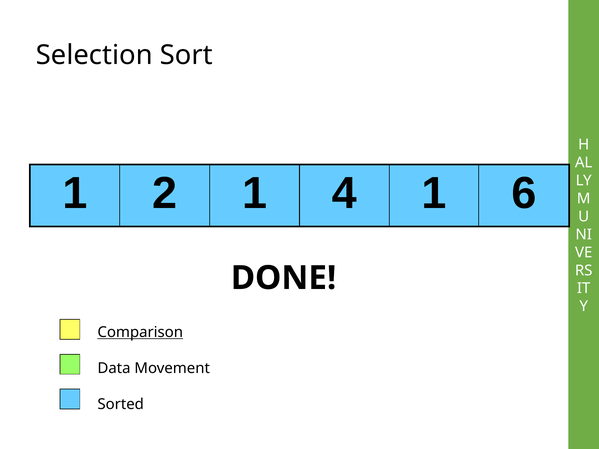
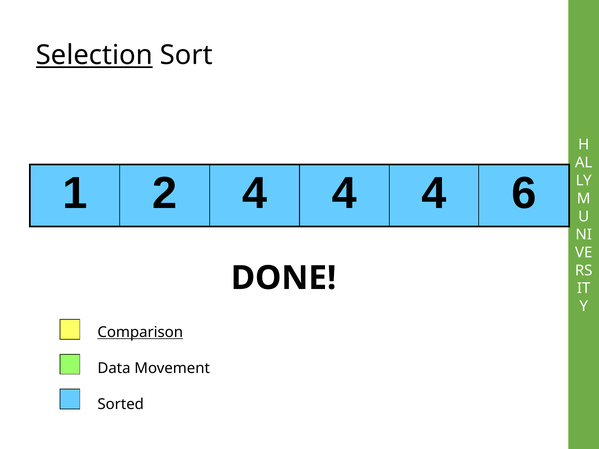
Selection underline: none -> present
2 1: 1 -> 4
1 at (434, 194): 1 -> 4
